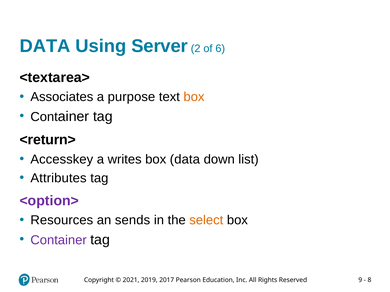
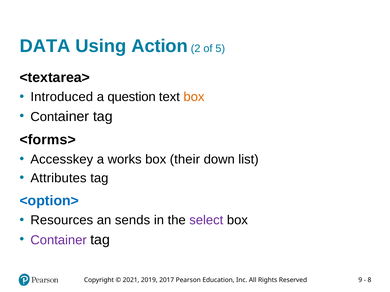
Server: Server -> Action
6: 6 -> 5
Associates: Associates -> Introduced
purpose: purpose -> question
<return>: <return> -> <forms>
writes: writes -> works
box data: data -> their
<option> colour: purple -> blue
select colour: orange -> purple
